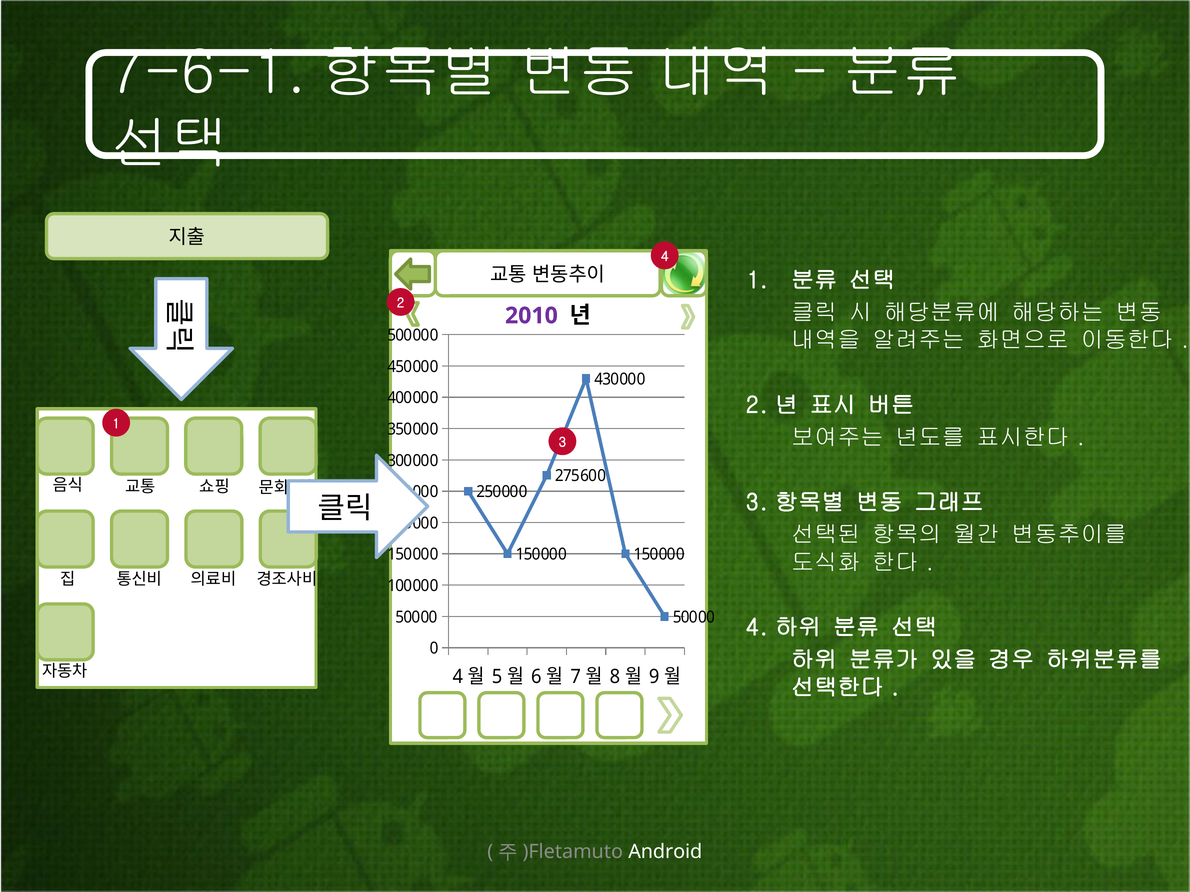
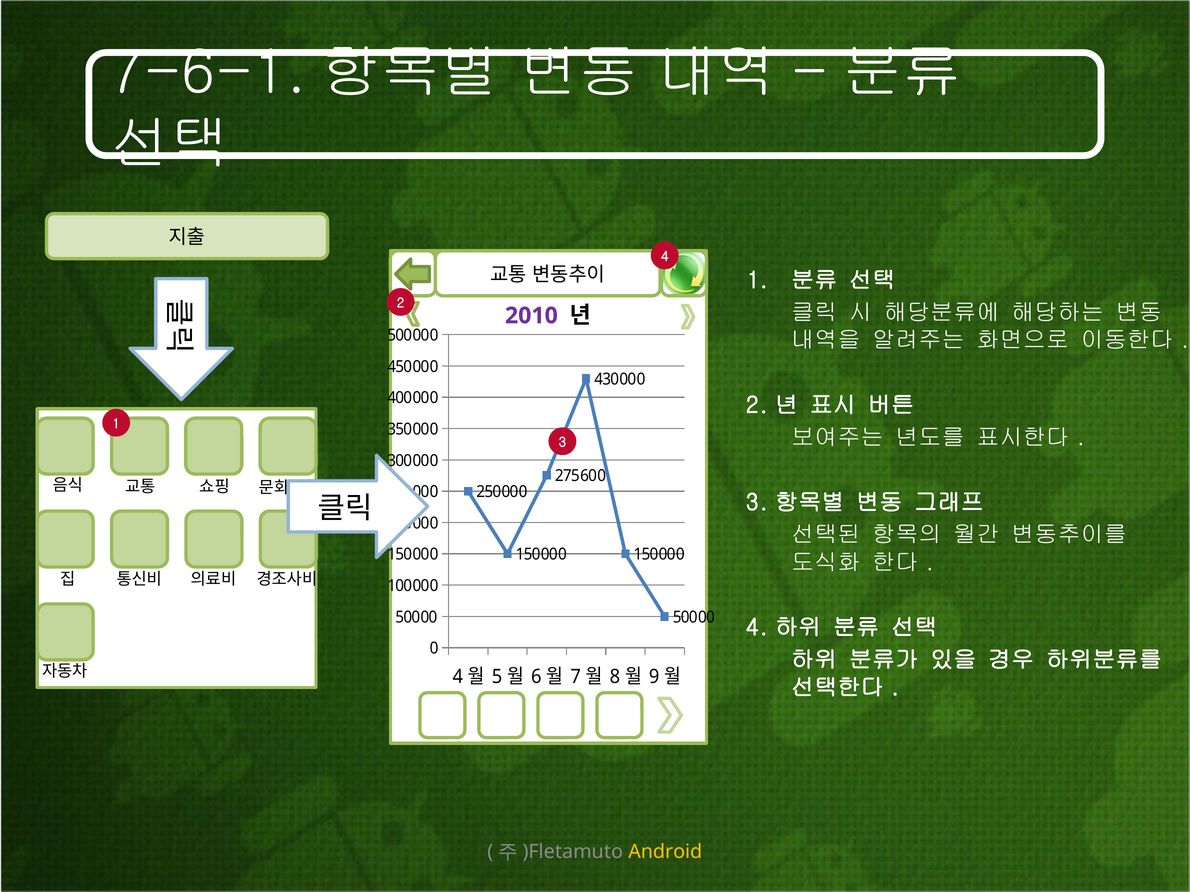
Android colour: white -> yellow
